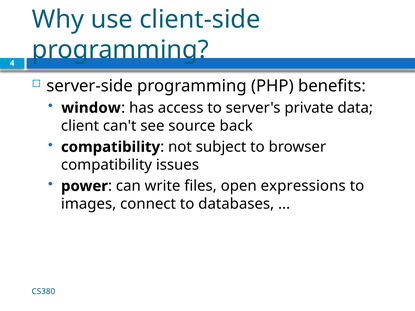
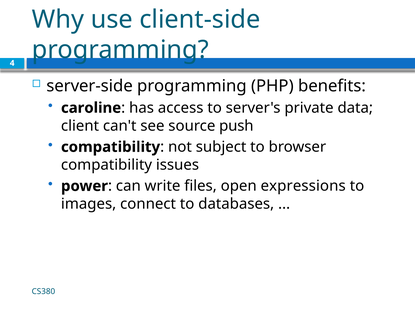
window: window -> caroline
back: back -> push
